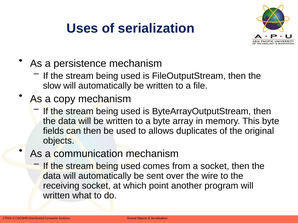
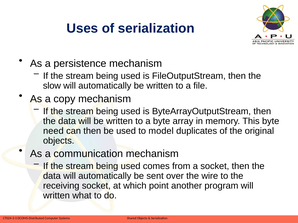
fields: fields -> need
allows: allows -> model
